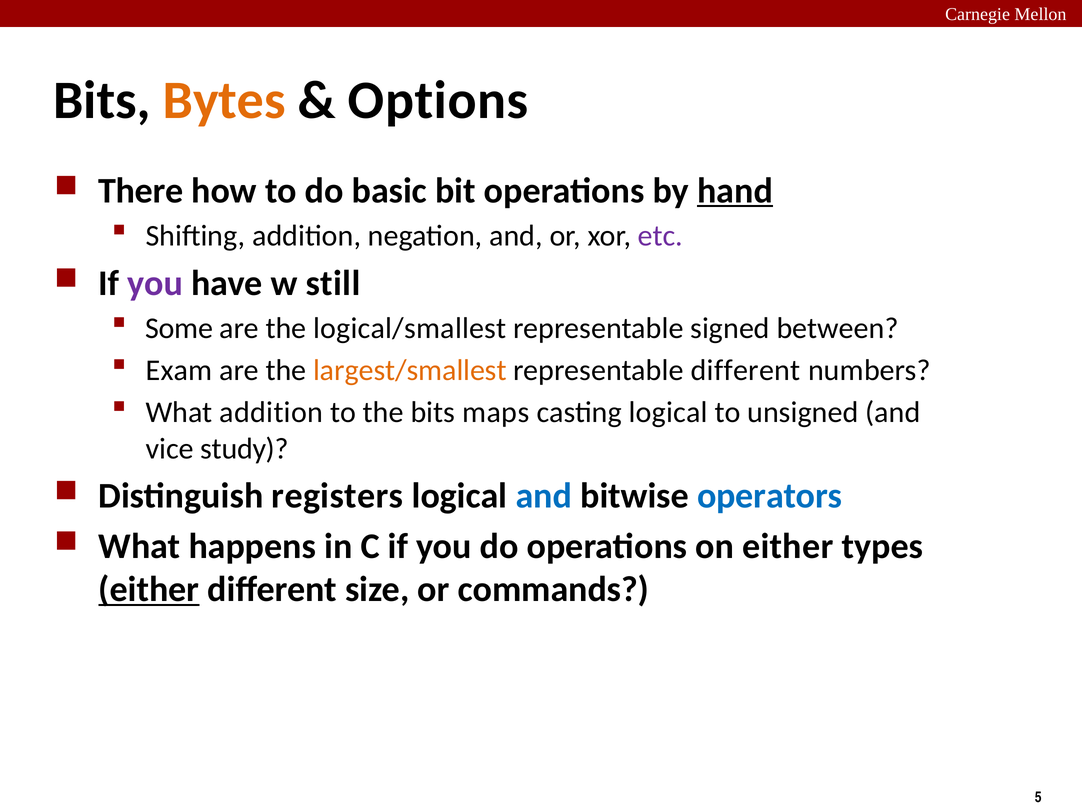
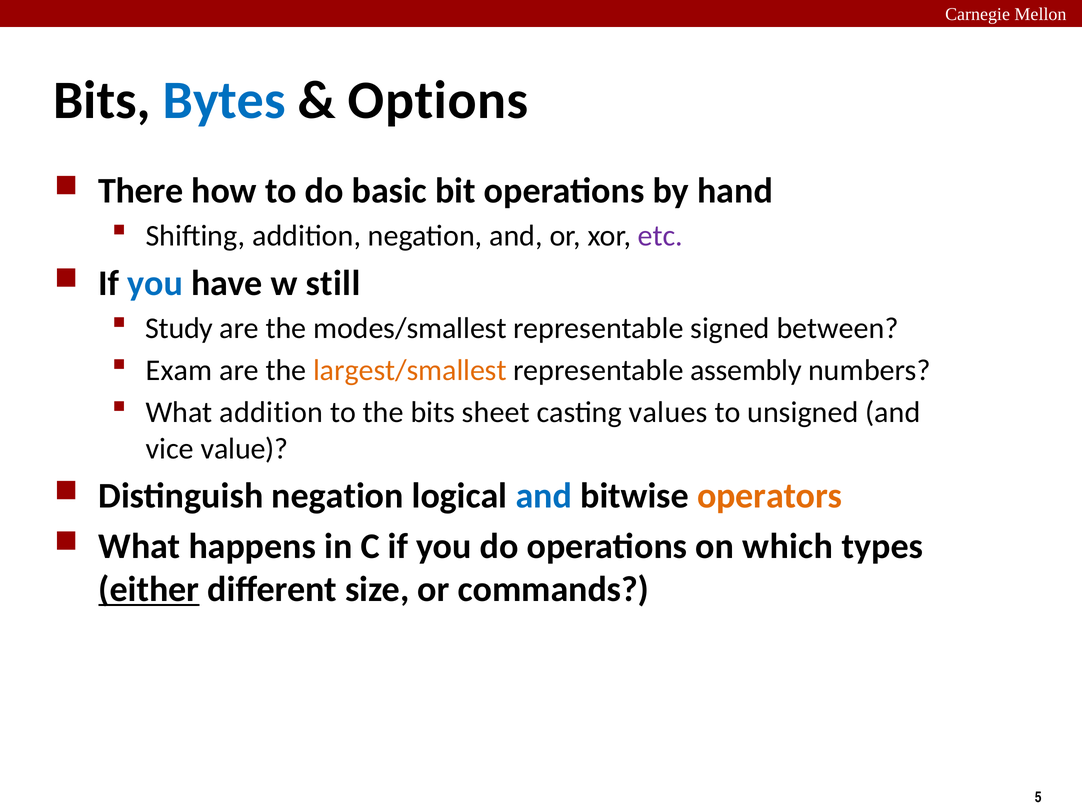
Bytes colour: orange -> blue
hand underline: present -> none
you at (155, 283) colour: purple -> blue
Some: Some -> Study
logical/smallest: logical/smallest -> modes/smallest
representable different: different -> assembly
maps: maps -> sheet
casting logical: logical -> values
study: study -> value
Distinguish registers: registers -> negation
operators colour: blue -> orange
on either: either -> which
